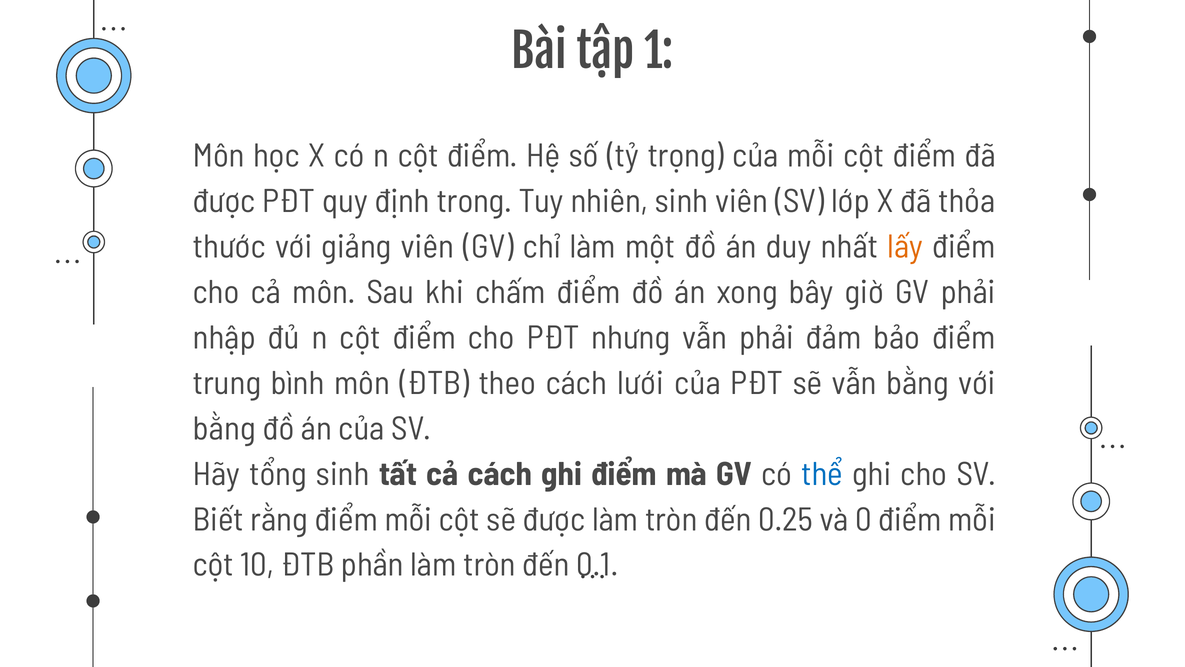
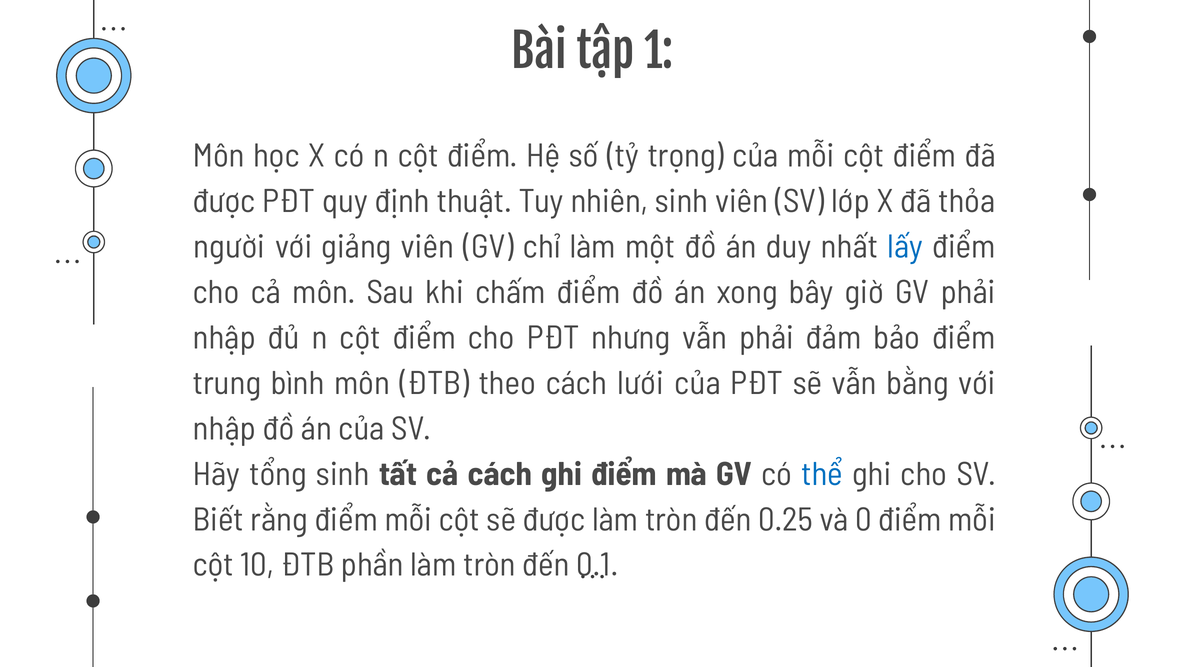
trong: trong -> thuật
thước: thước -> người
lấy colour: orange -> blue
bằng at (224, 428): bằng -> nhập
